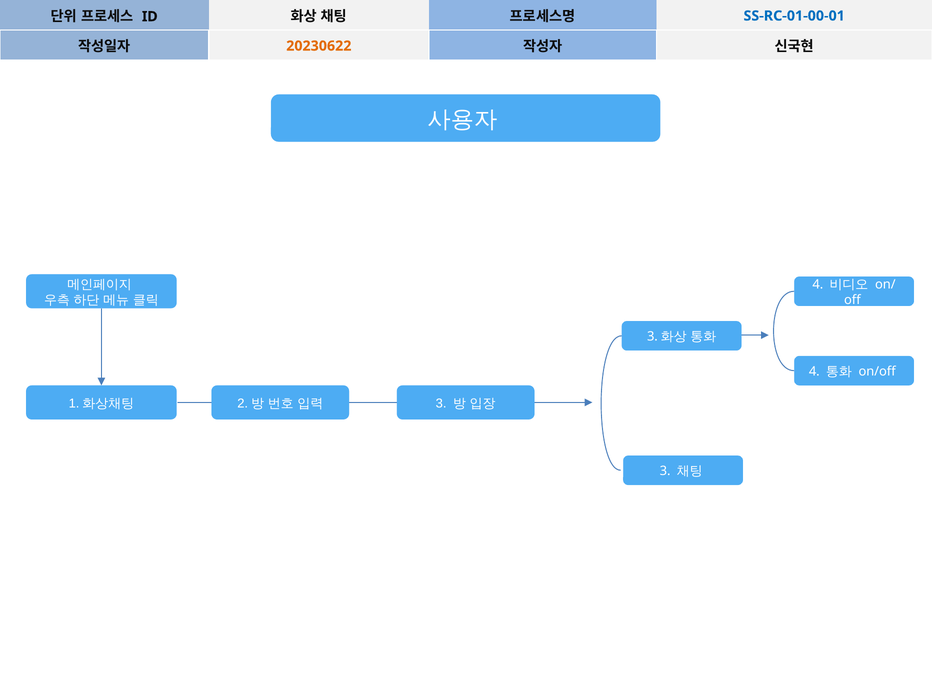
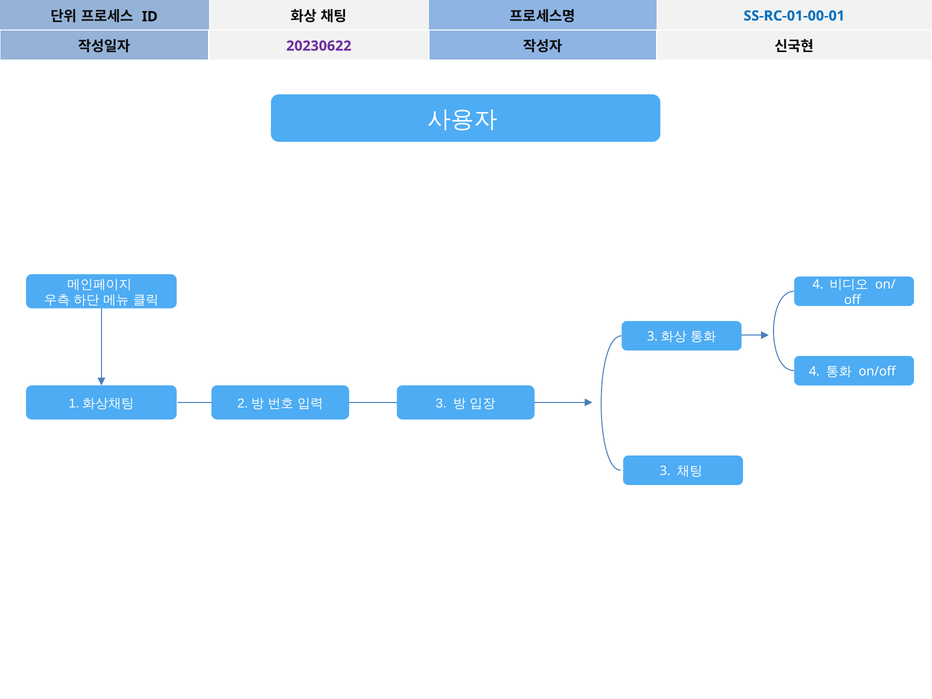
20230622 colour: orange -> purple
